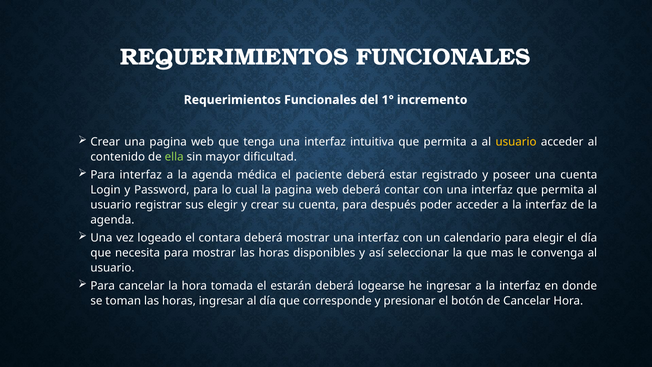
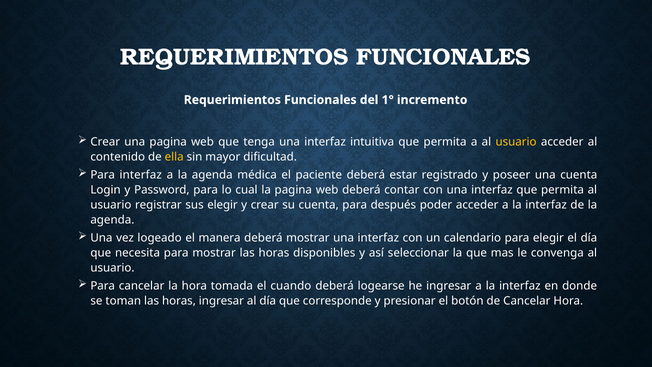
ella colour: light green -> yellow
contara: contara -> manera
estarán: estarán -> cuando
